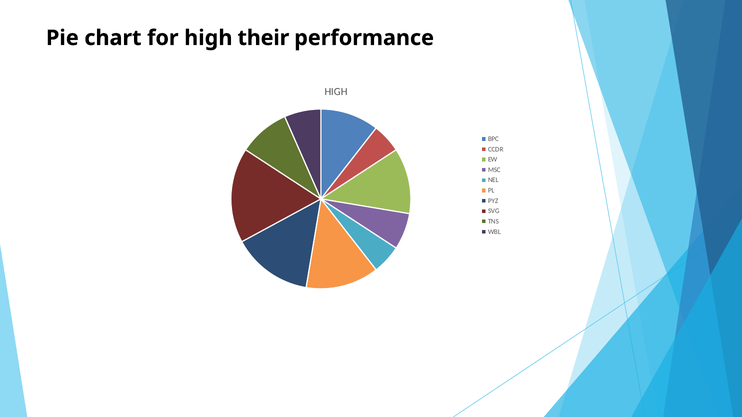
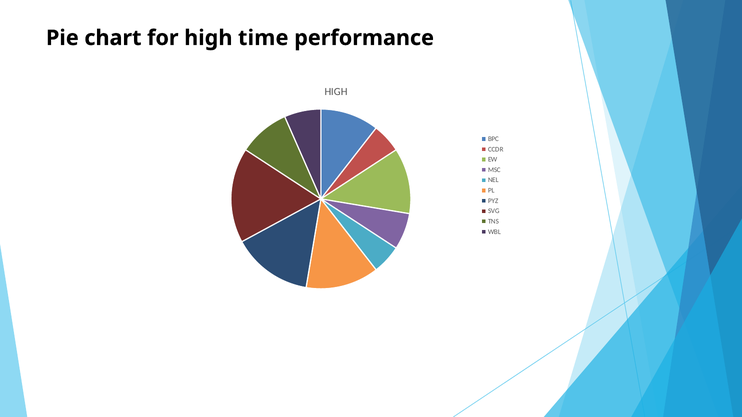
their: their -> time
